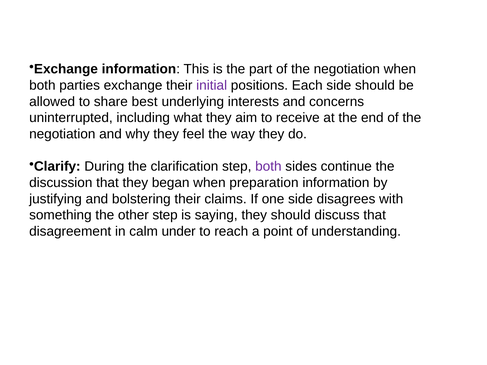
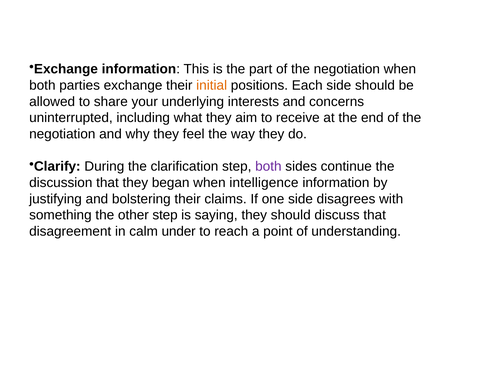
initial colour: purple -> orange
best: best -> your
preparation: preparation -> intelligence
